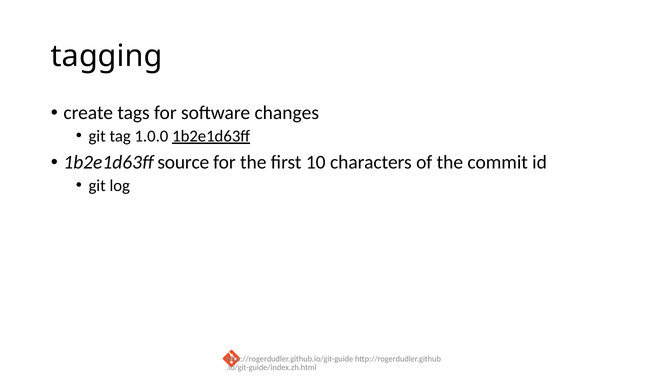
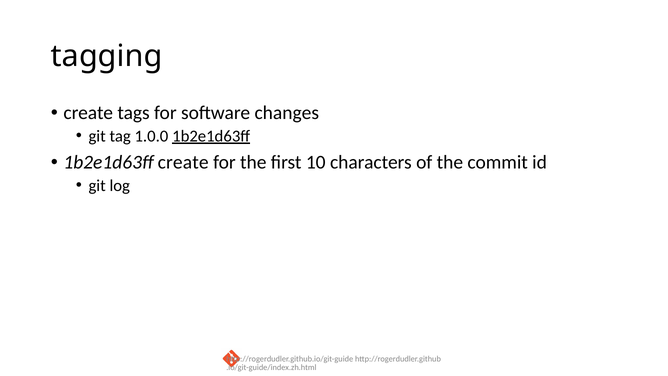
1b2e1d63ff source: source -> create
